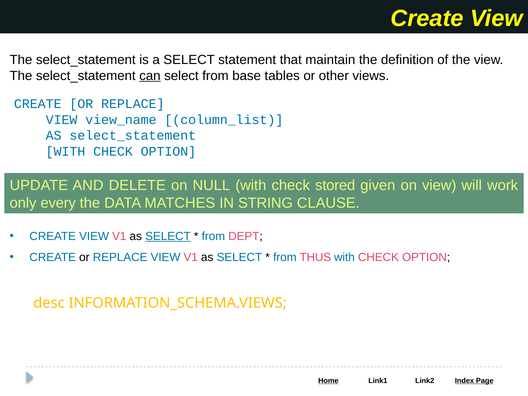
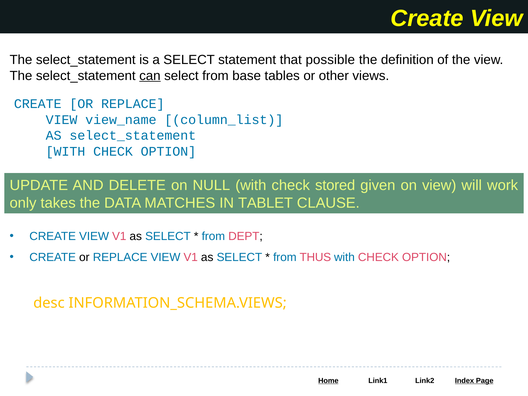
maintain: maintain -> possible
every: every -> takes
STRING: STRING -> TABLET
SELECT at (168, 236) underline: present -> none
